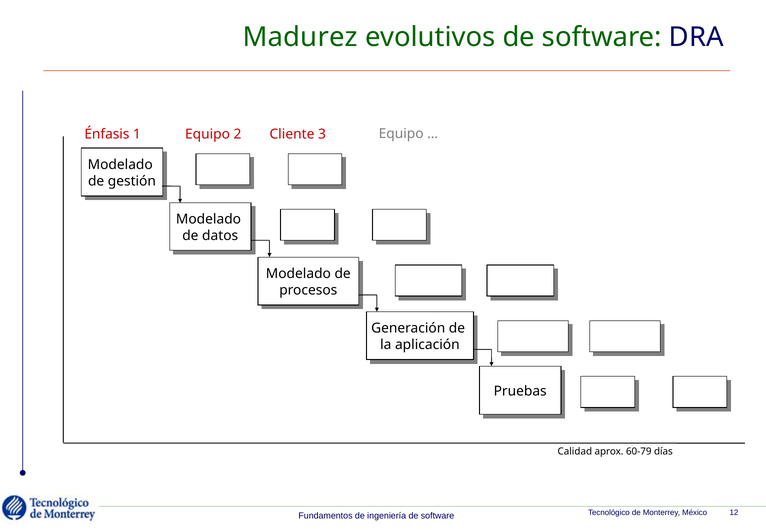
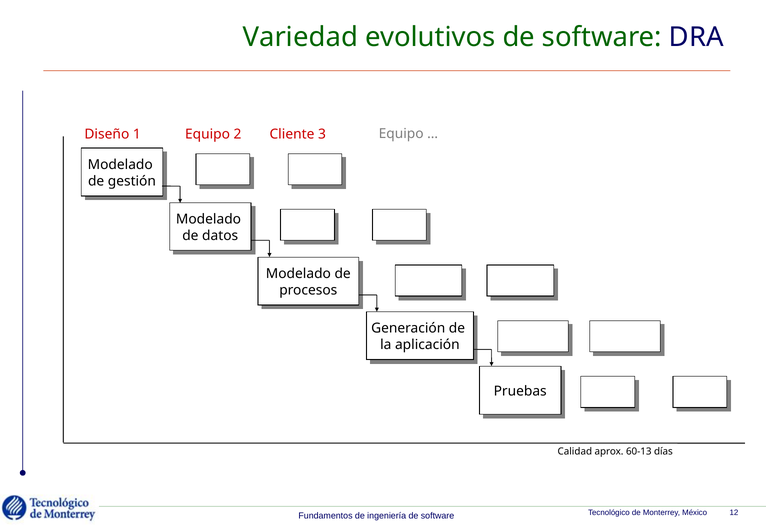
Madurez: Madurez -> Variedad
Énfasis: Énfasis -> Diseño
60-79: 60-79 -> 60-13
